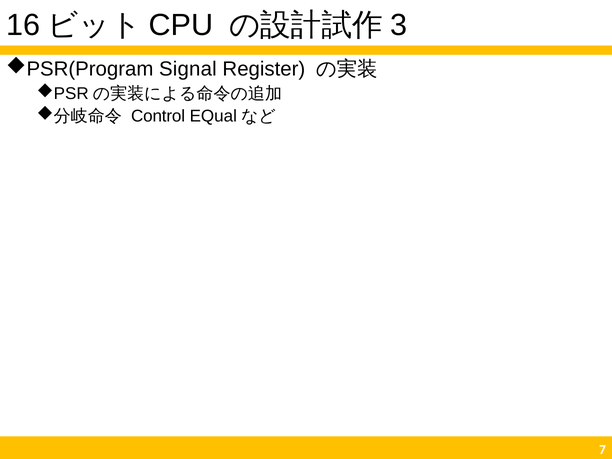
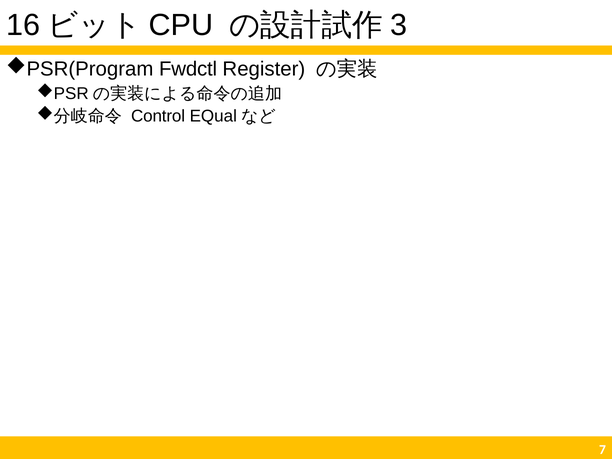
Signal: Signal -> Fwdctl
